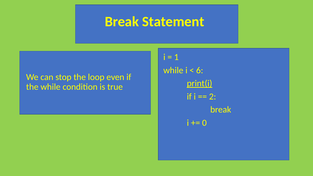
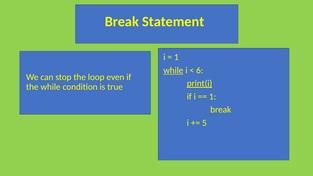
while at (173, 70) underline: none -> present
2 at (213, 97): 2 -> 1
0: 0 -> 5
